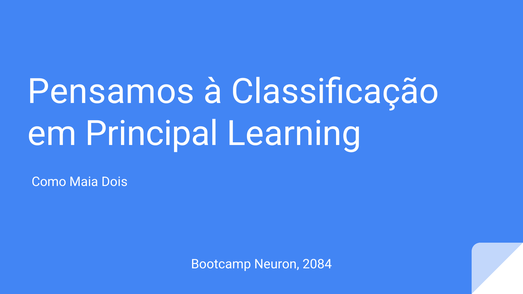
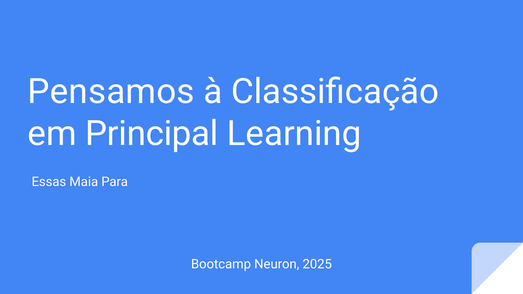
Como: Como -> Essas
Dois: Dois -> Para
2084: 2084 -> 2025
